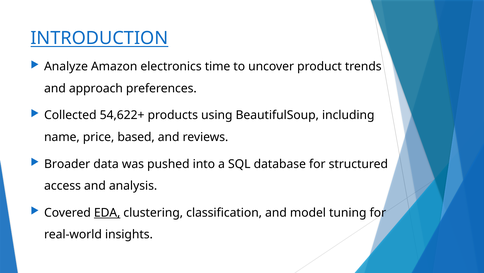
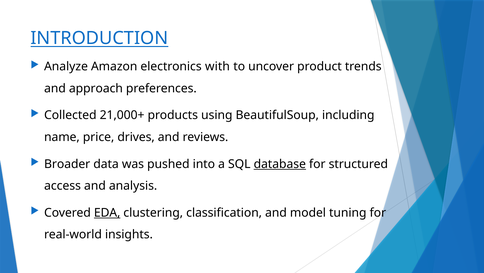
time: time -> with
54,622+: 54,622+ -> 21,000+
based: based -> drives
database underline: none -> present
